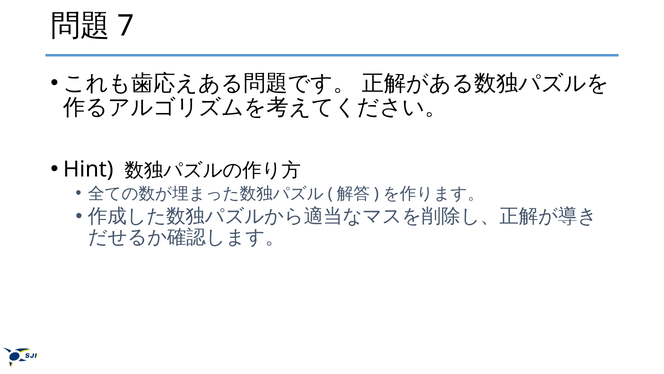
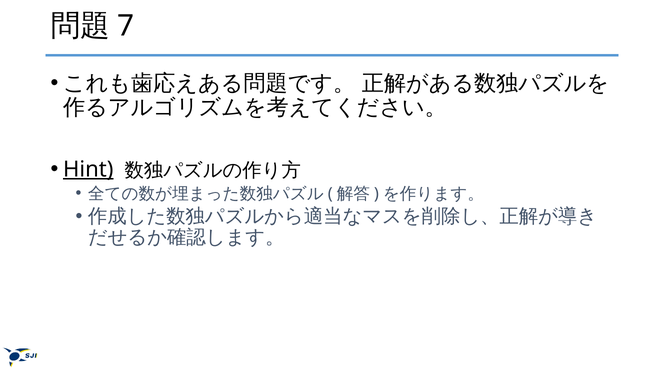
Hint underline: none -> present
